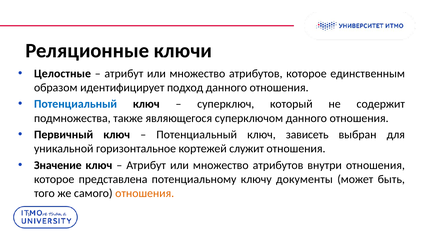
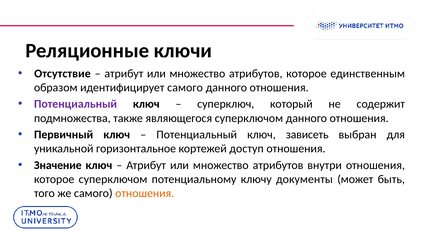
Целостные: Целостные -> Отсутствие
идентифицирует подход: подход -> самого
Потенциальный at (76, 104) colour: blue -> purple
служит: служит -> доступ
которое представлена: представлена -> суперключом
